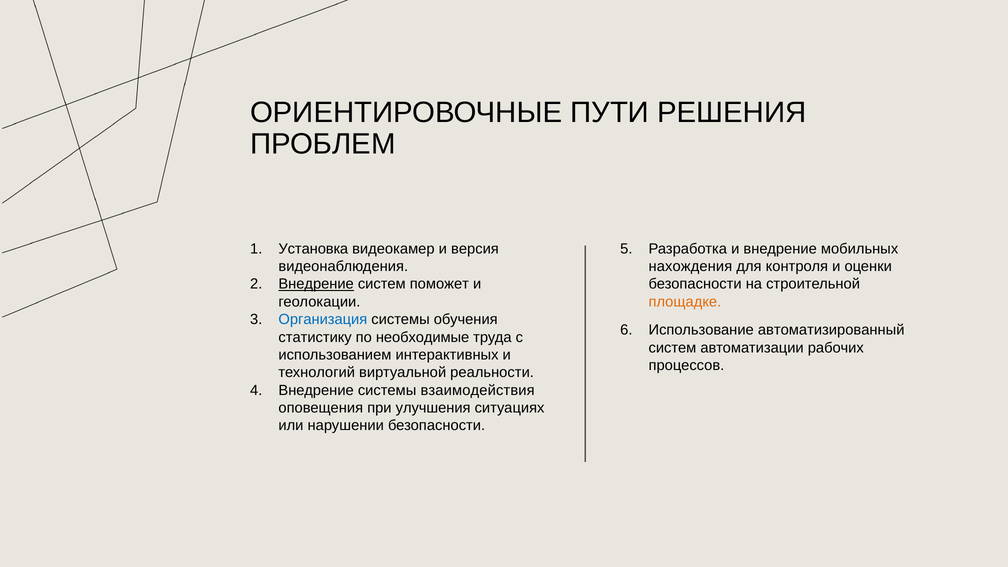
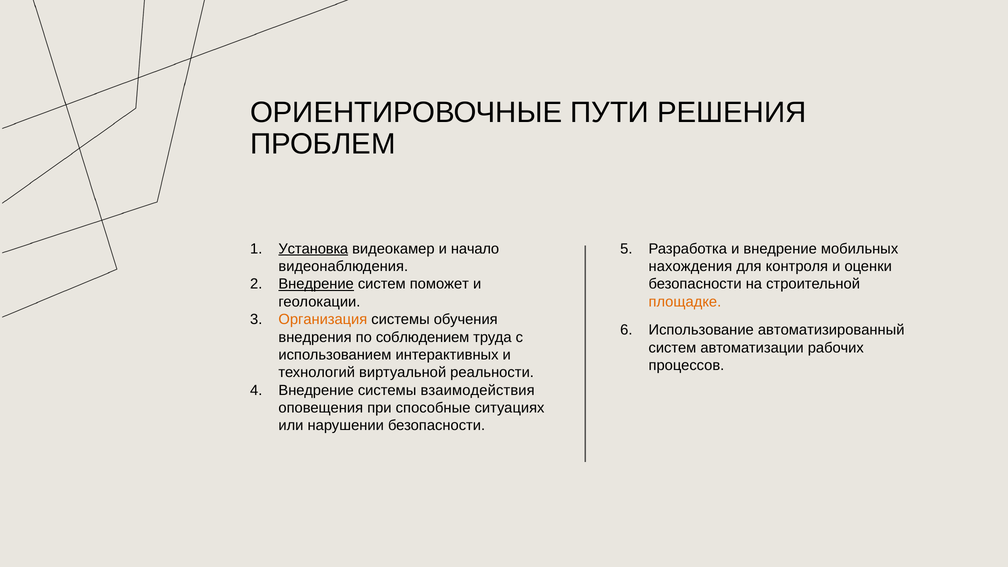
Установка underline: none -> present
версия: версия -> начало
Организация colour: blue -> orange
статистику: статистику -> внедрения
необходимые: необходимые -> соблюдением
улучшения: улучшения -> способные
